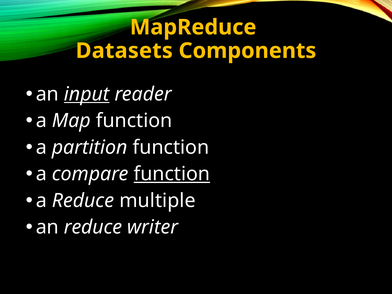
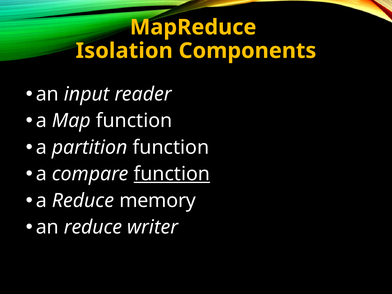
Datasets: Datasets -> Isolation
input underline: present -> none
multiple: multiple -> memory
